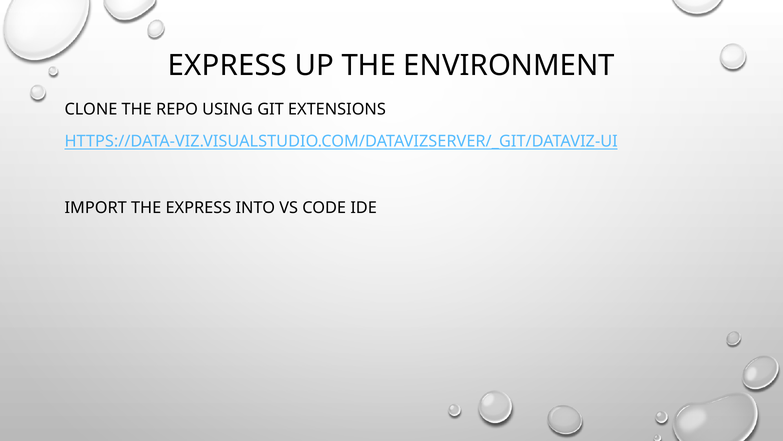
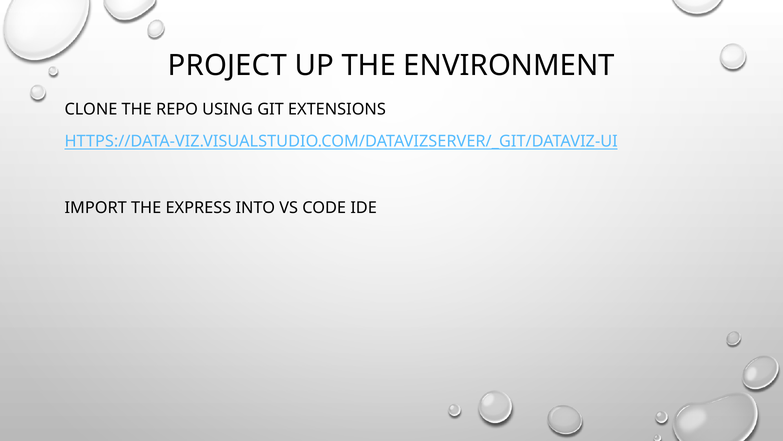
EXPRESS at (227, 65): EXPRESS -> PROJECT
